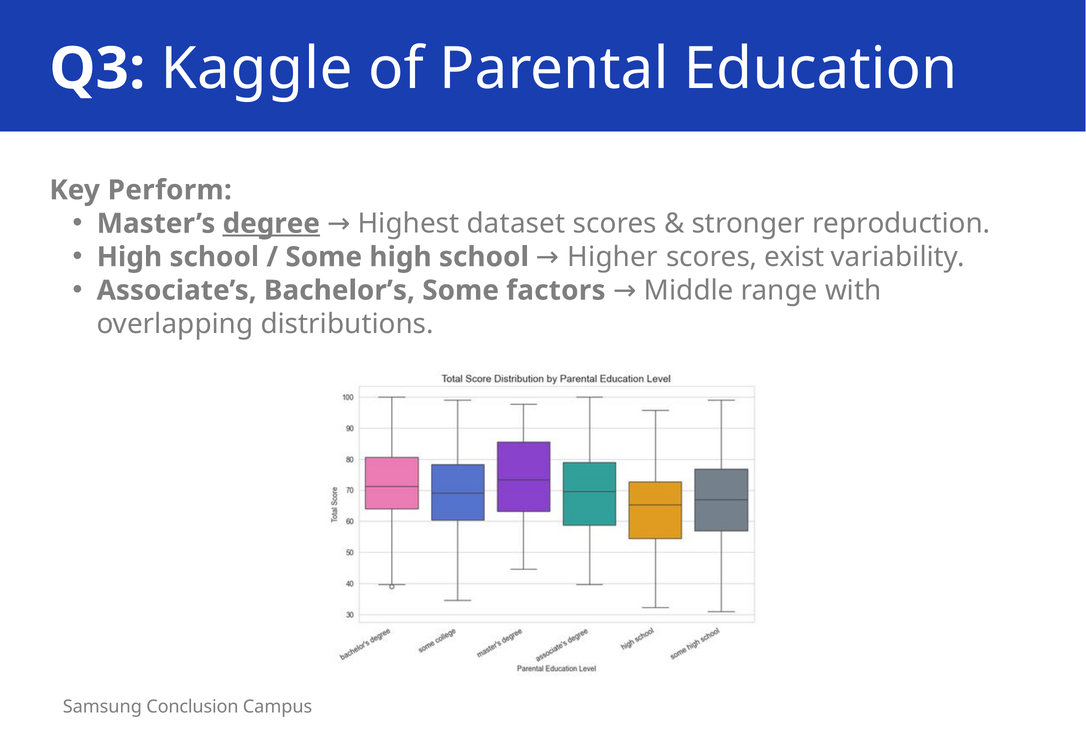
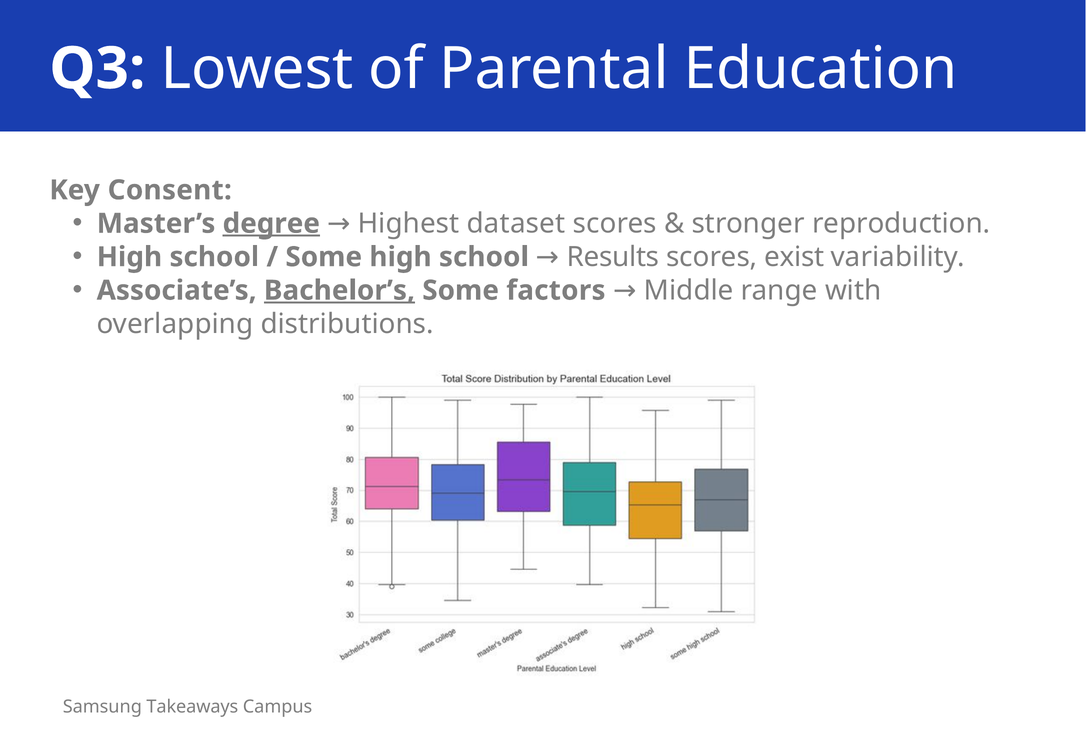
Kaggle: Kaggle -> Lowest
Perform: Perform -> Consent
Higher: Higher -> Results
Bachelor’s underline: none -> present
Conclusion: Conclusion -> Takeaways
